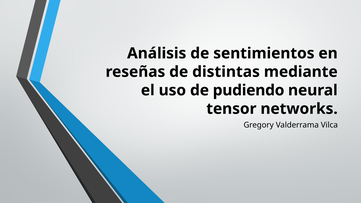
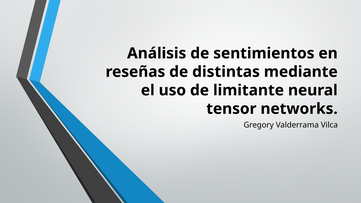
pudiendo: pudiendo -> limitante
